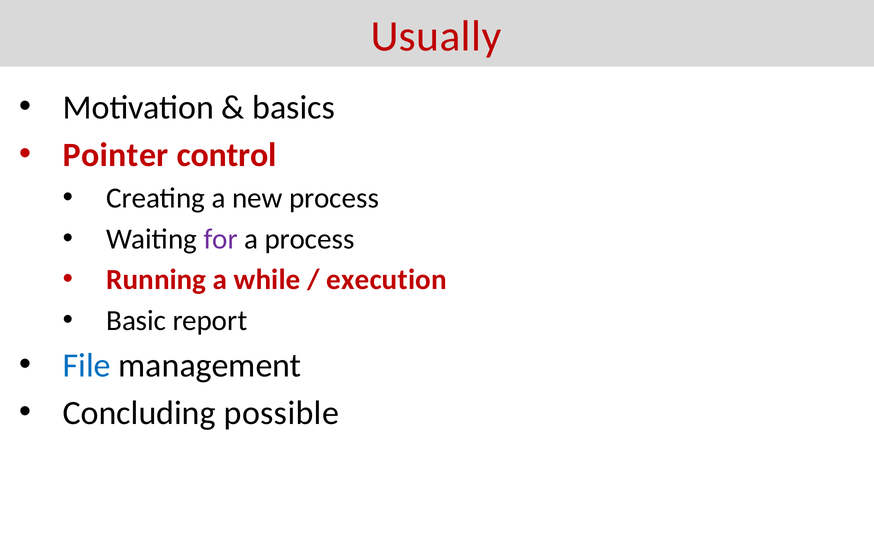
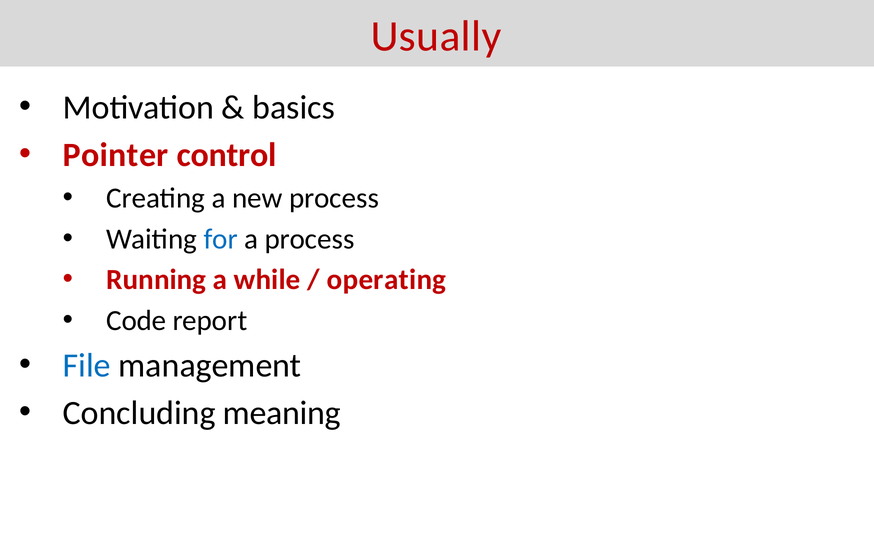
for colour: purple -> blue
execution: execution -> operating
Basic: Basic -> Code
possible: possible -> meaning
